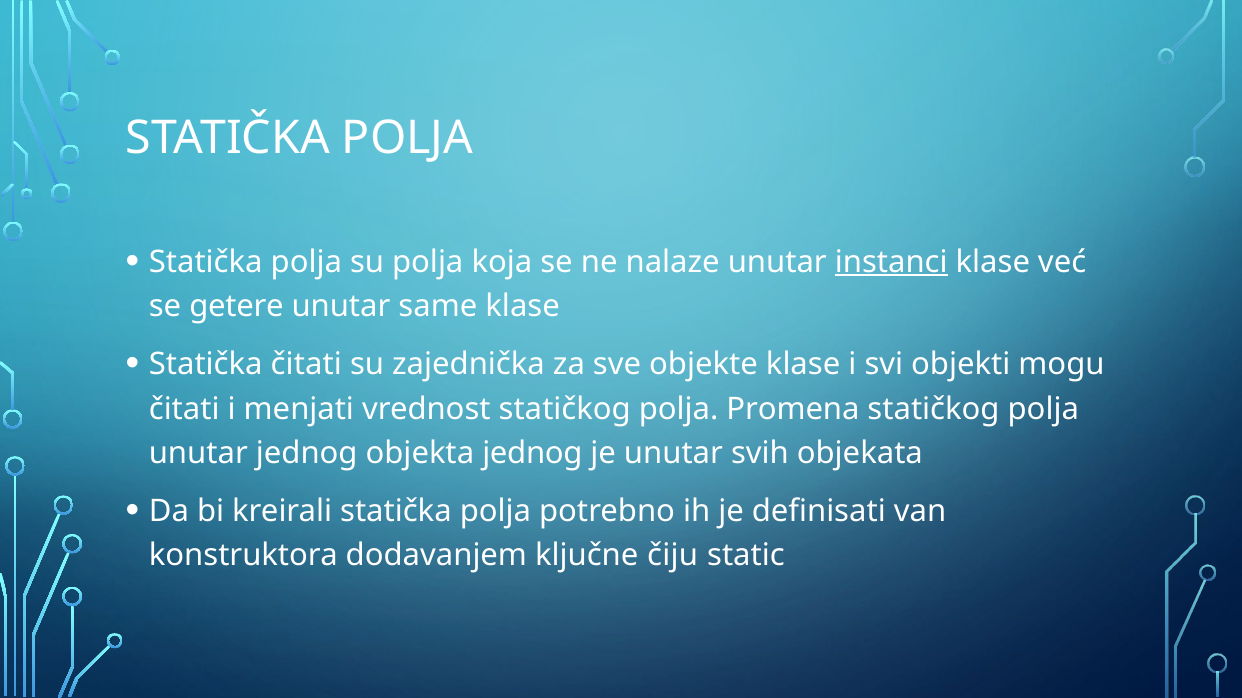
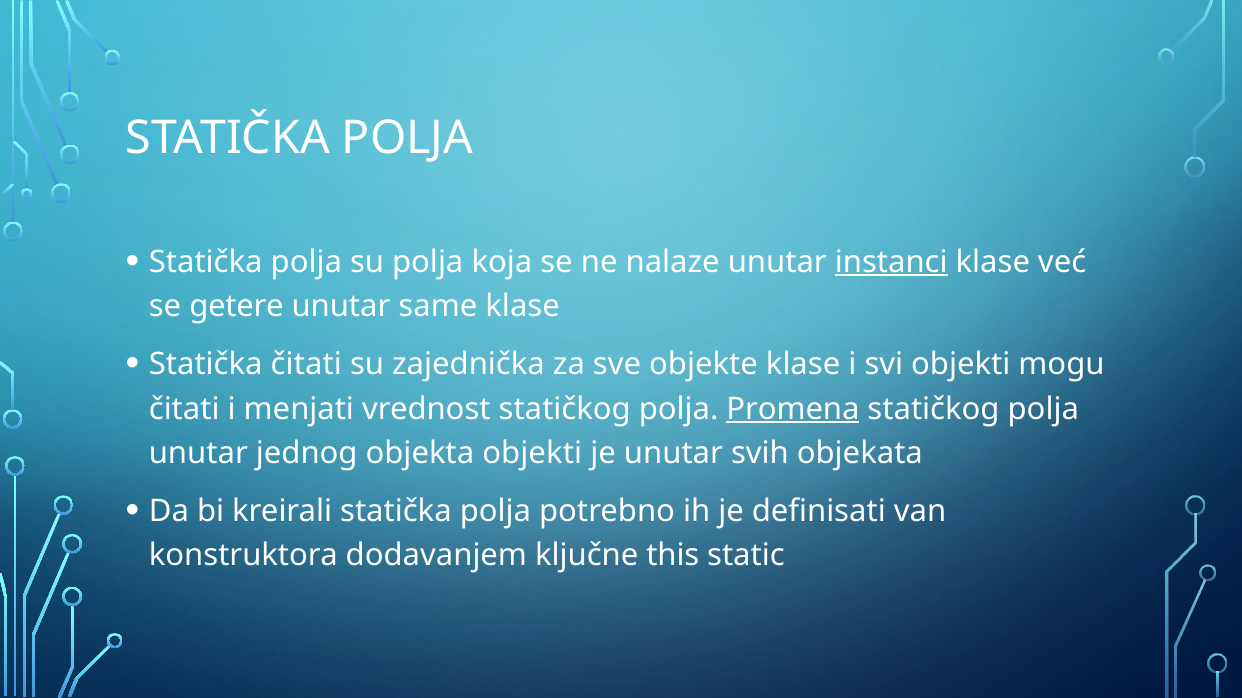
Promena underline: none -> present
objekta jednog: jednog -> objekti
čiju: čiju -> this
